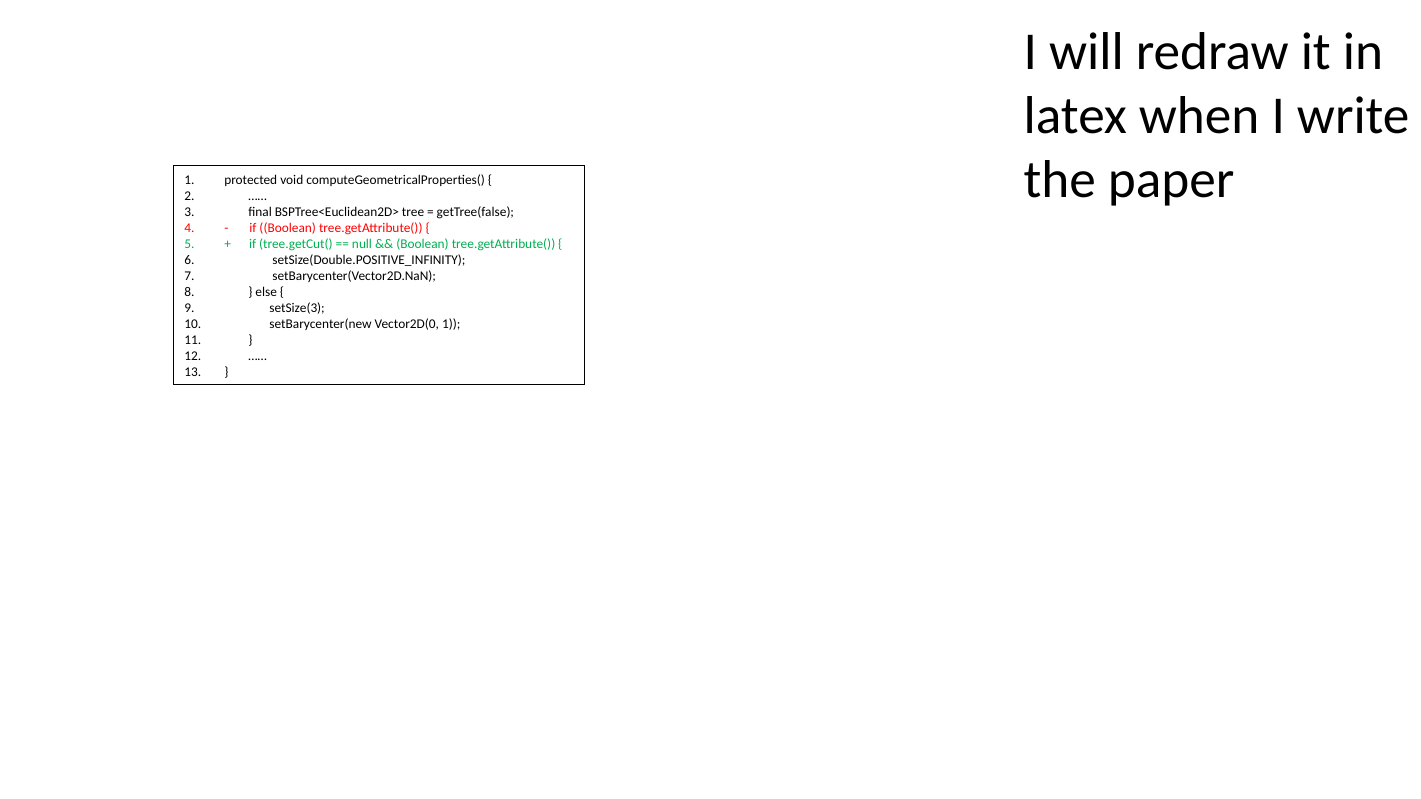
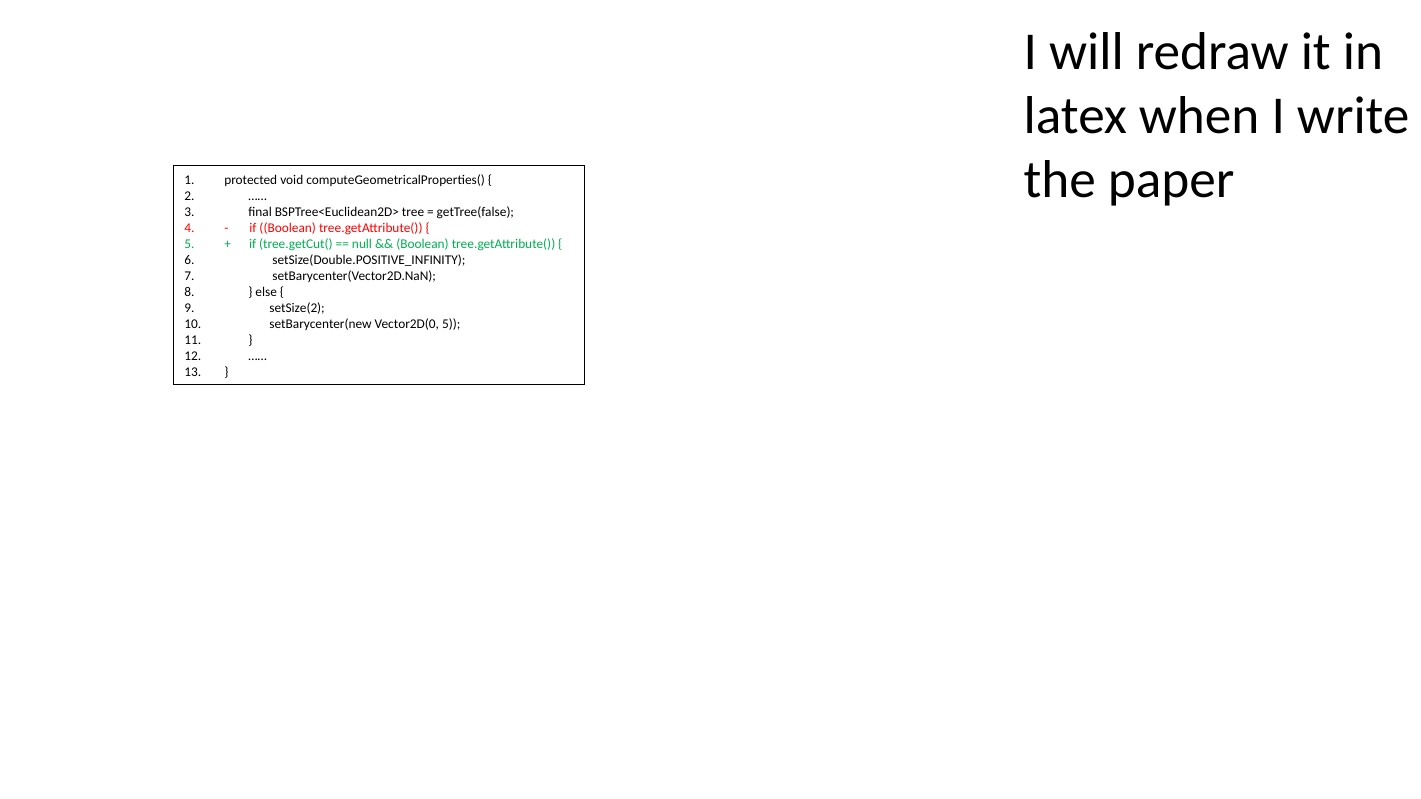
setSize(3: setSize(3 -> setSize(2
Vector2D(0 1: 1 -> 5
